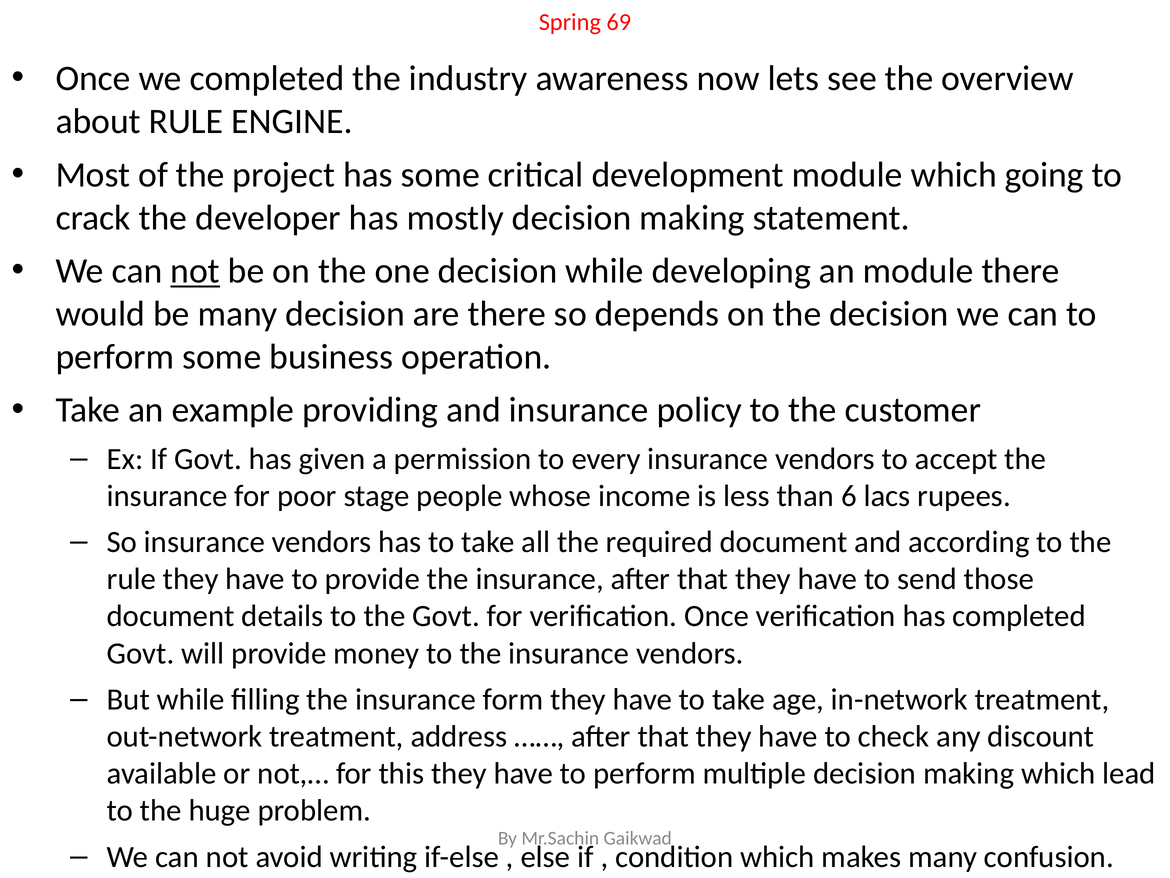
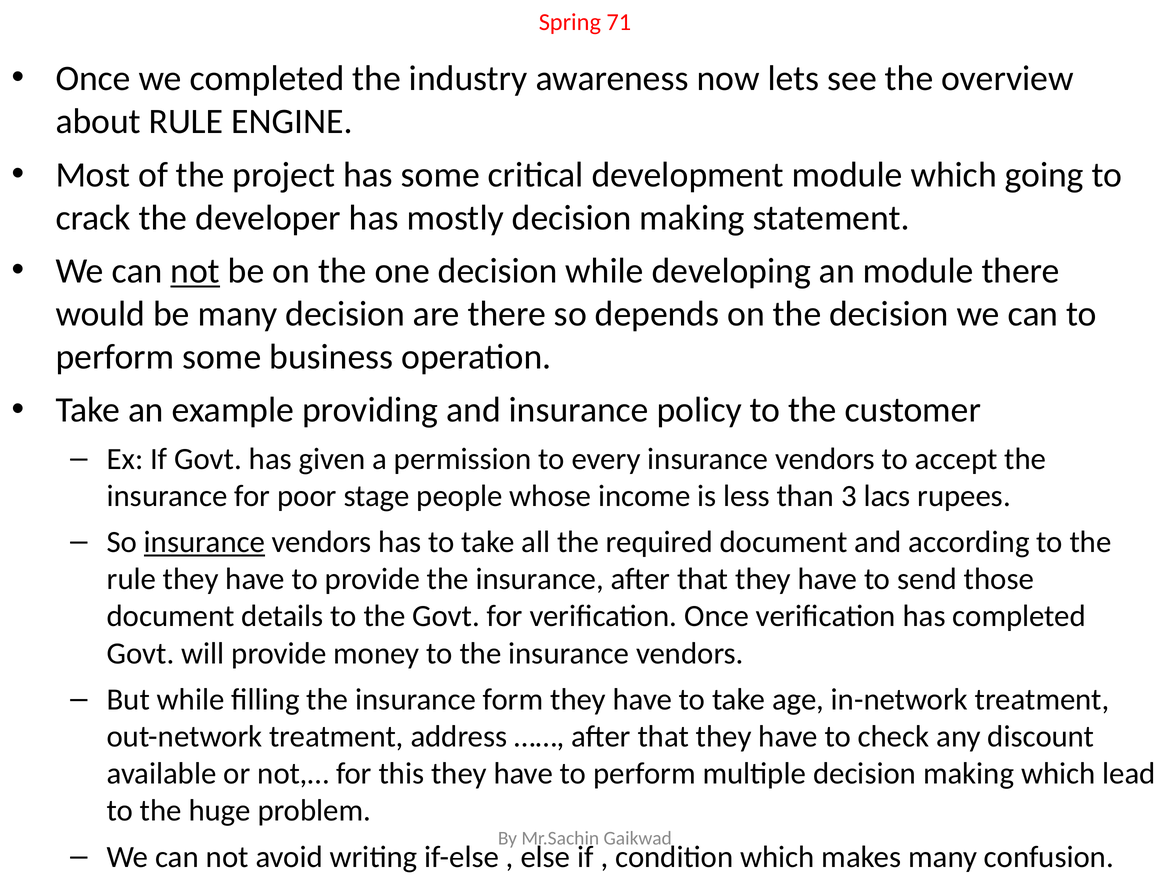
69: 69 -> 71
6: 6 -> 3
insurance at (204, 542) underline: none -> present
